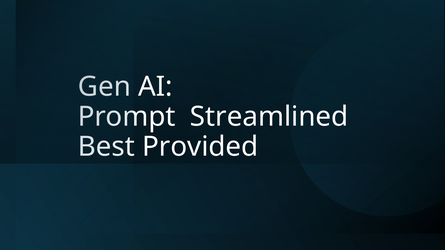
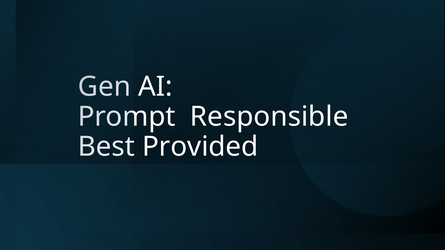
Streamlined: Streamlined -> Responsible
